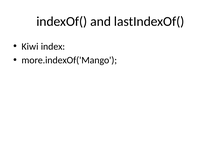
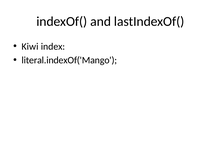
more.indexOf('Mango: more.indexOf('Mango -> literal.indexOf('Mango
